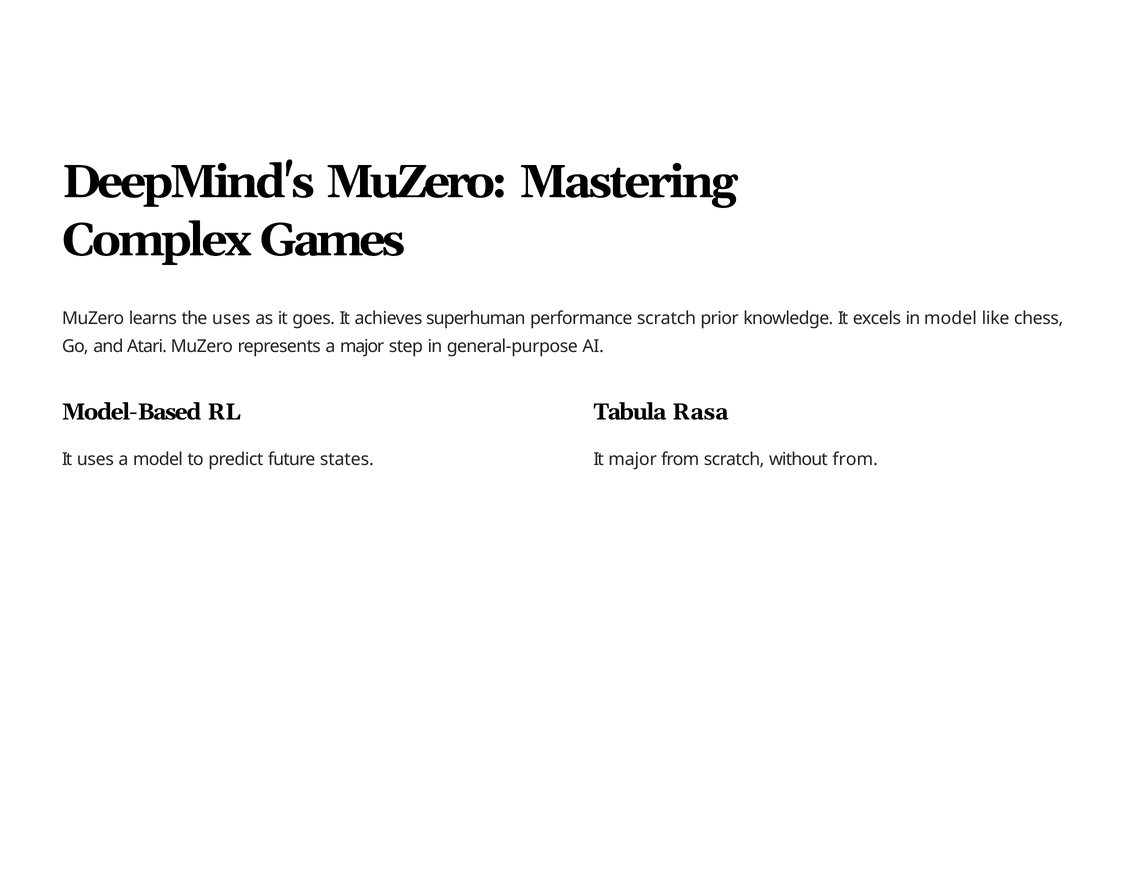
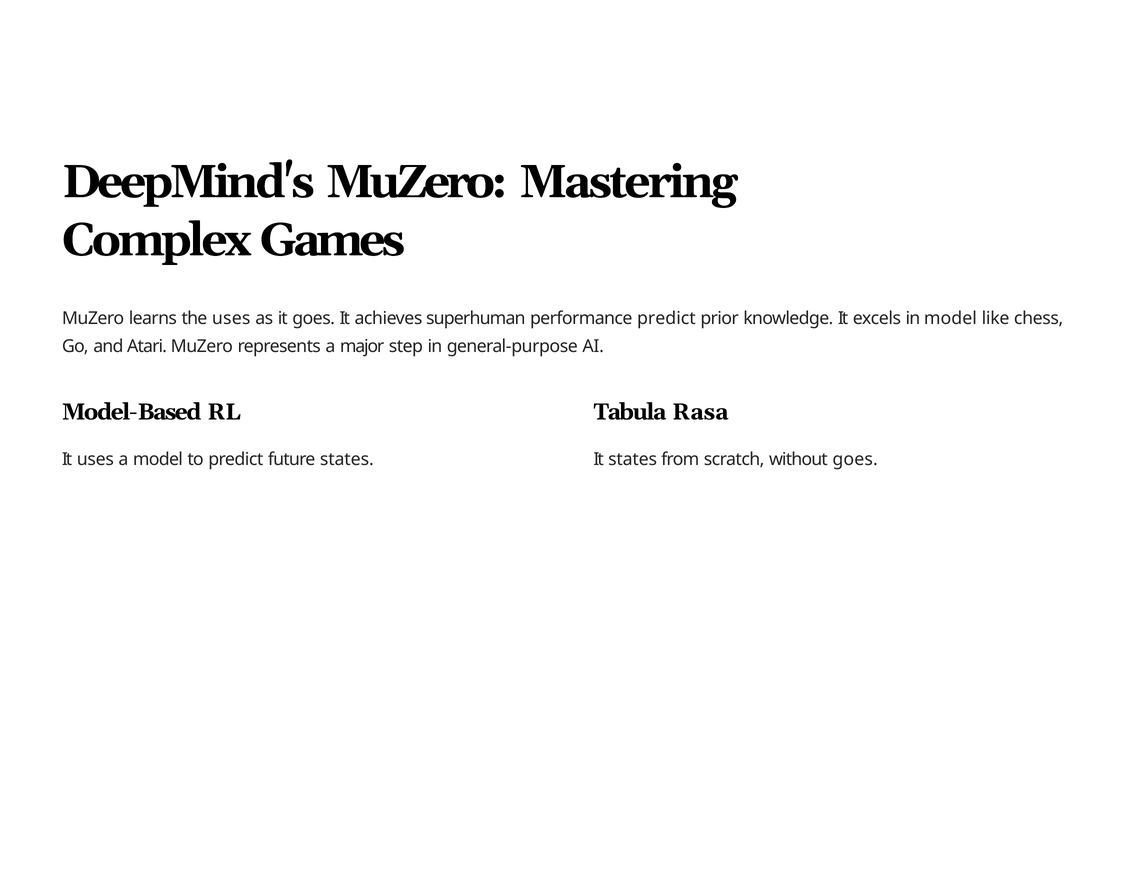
performance scratch: scratch -> predict
It major: major -> states
without from: from -> goes
